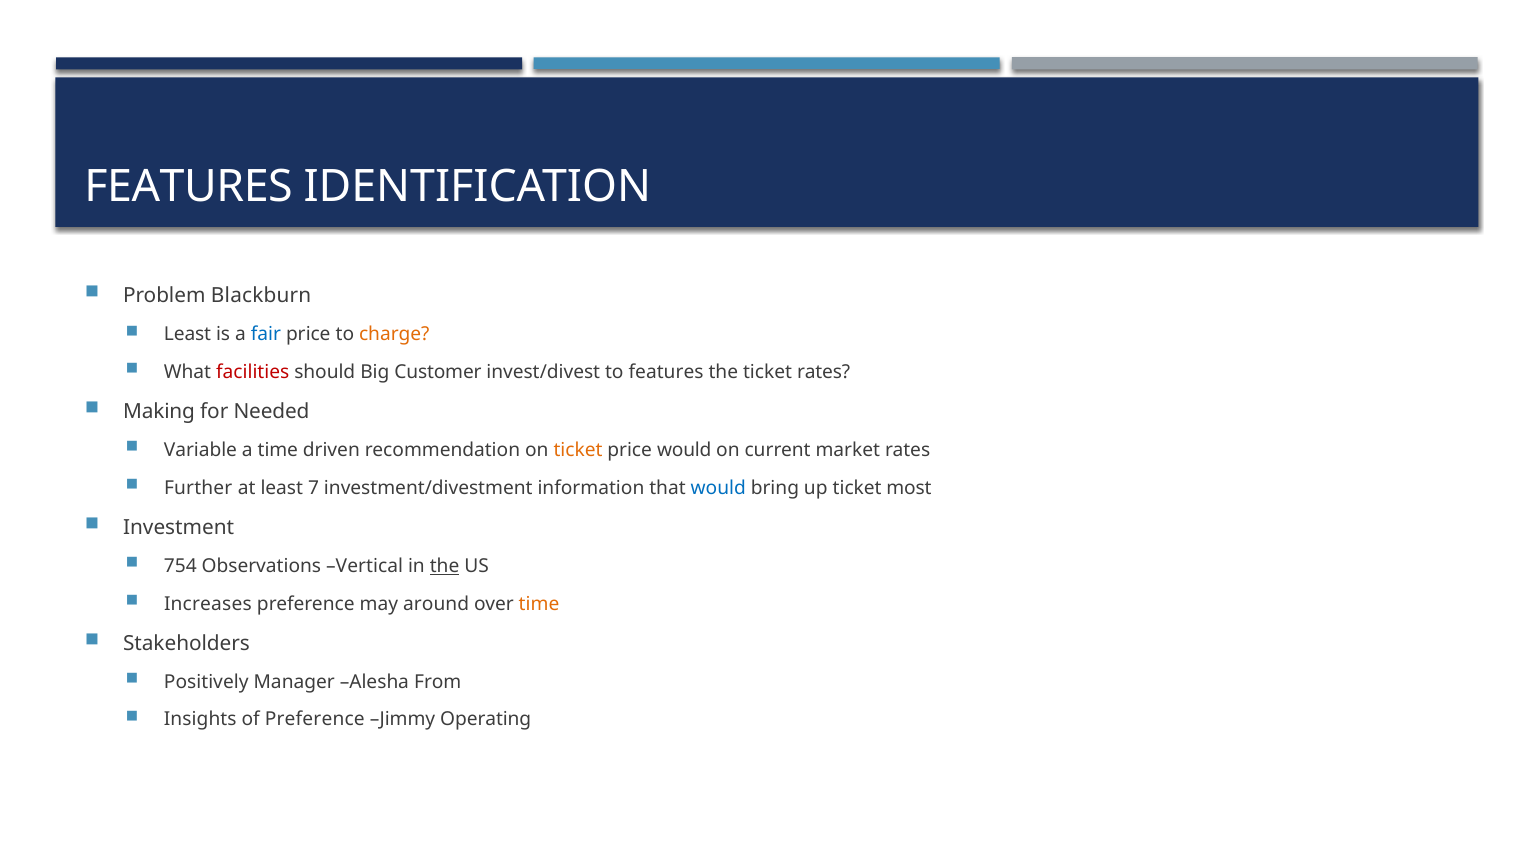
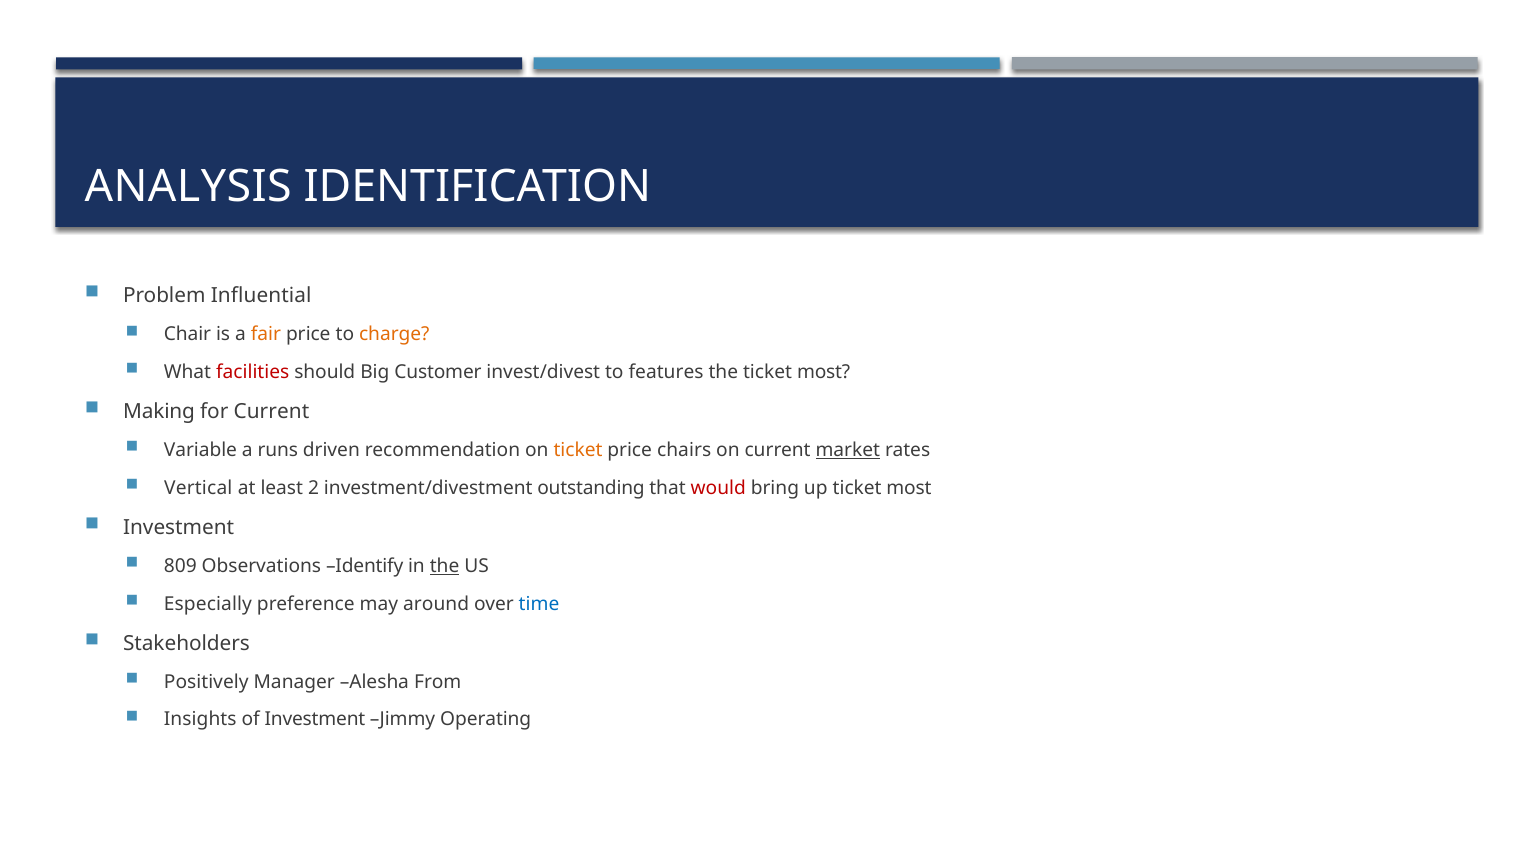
FEATURES at (189, 186): FEATURES -> ANALYSIS
Blackburn: Blackburn -> Influential
Least at (187, 334): Least -> Chair
fair colour: blue -> orange
the ticket rates: rates -> most
for Needed: Needed -> Current
a time: time -> runs
price would: would -> chairs
market underline: none -> present
Further: Further -> Vertical
7: 7 -> 2
information: information -> outstanding
would at (718, 488) colour: blue -> red
754: 754 -> 809
Vertical: Vertical -> Identify
Increases: Increases -> Especially
time at (539, 604) colour: orange -> blue
of Preference: Preference -> Investment
